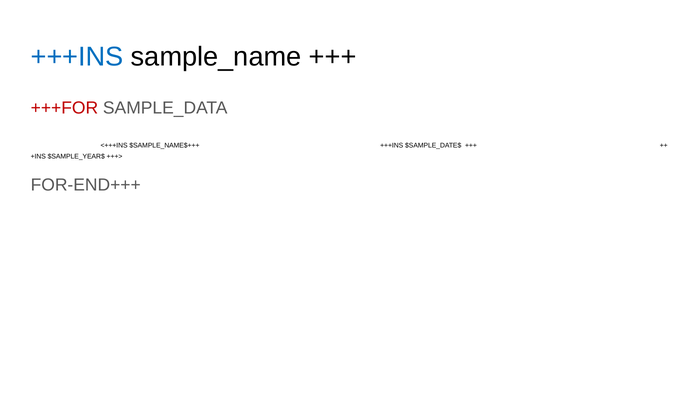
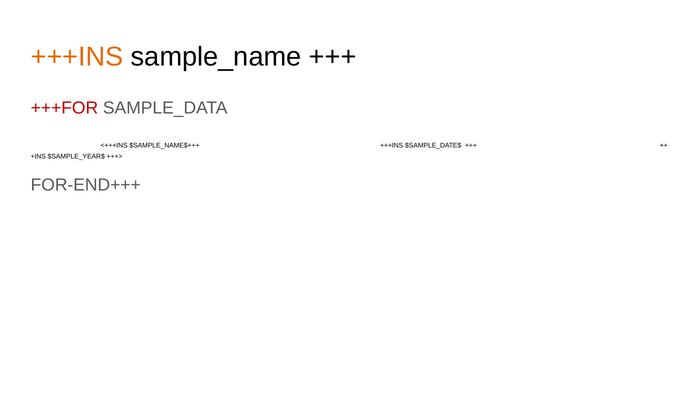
+++INS at (77, 57) colour: blue -> orange
